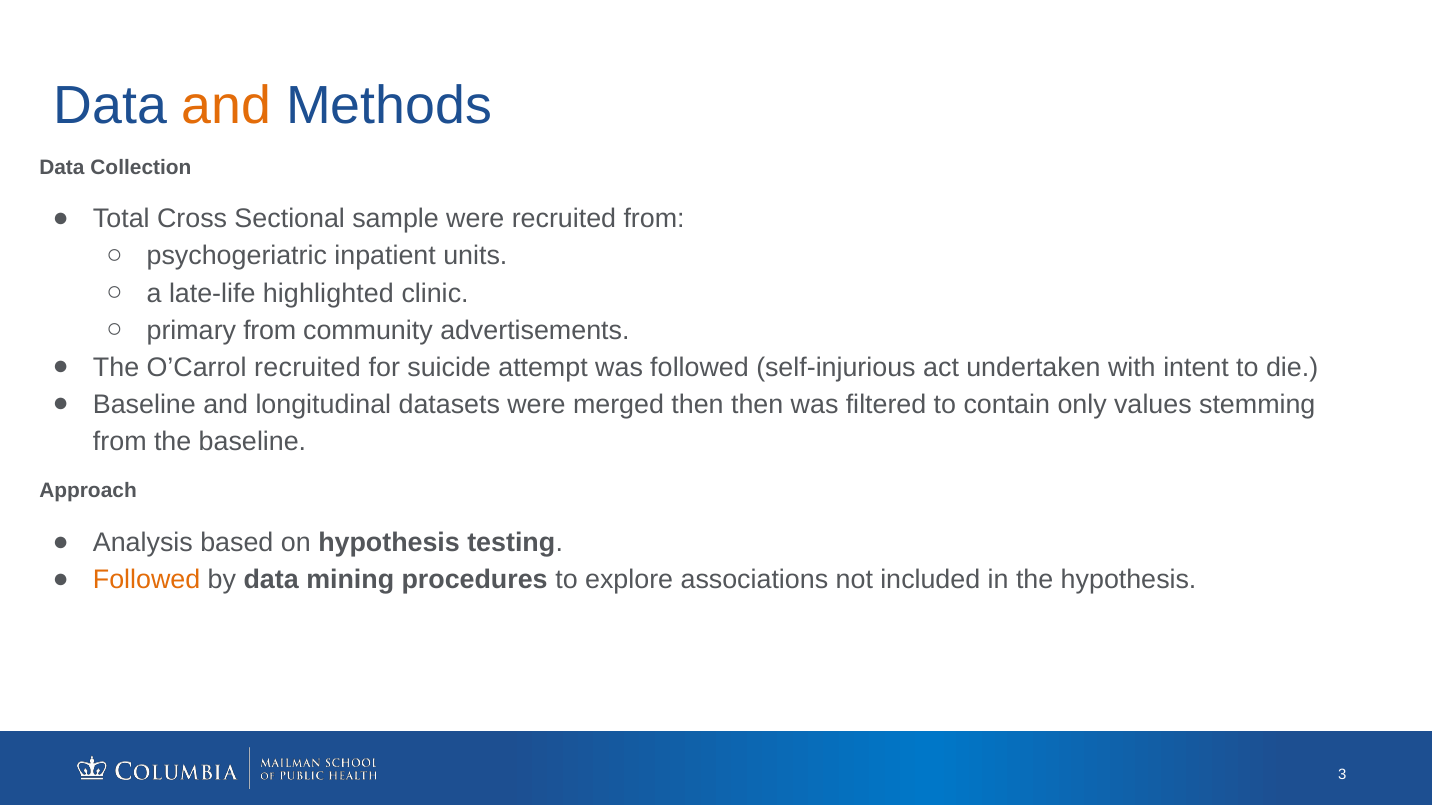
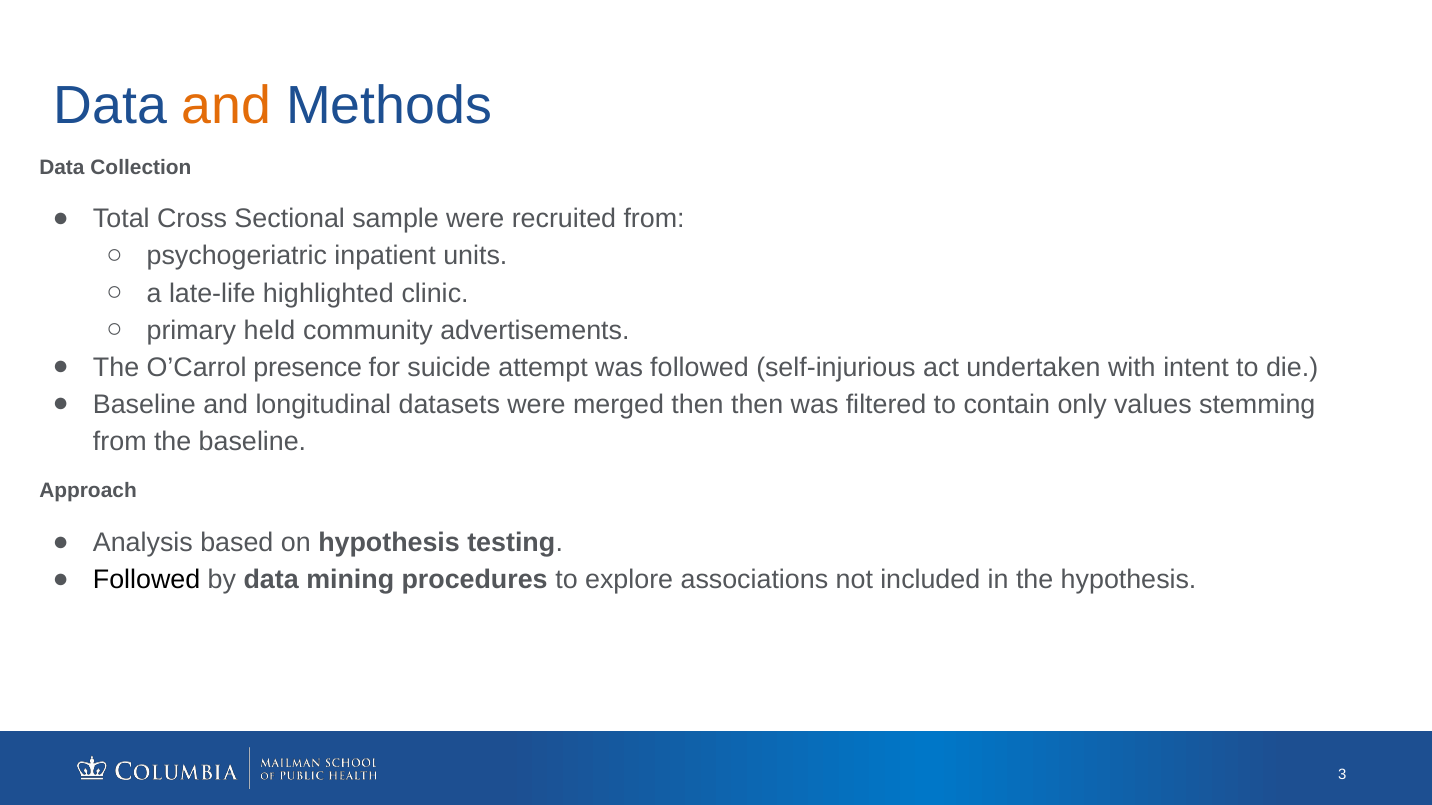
primary from: from -> held
O’Carrol recruited: recruited -> presence
Followed at (147, 580) colour: orange -> black
